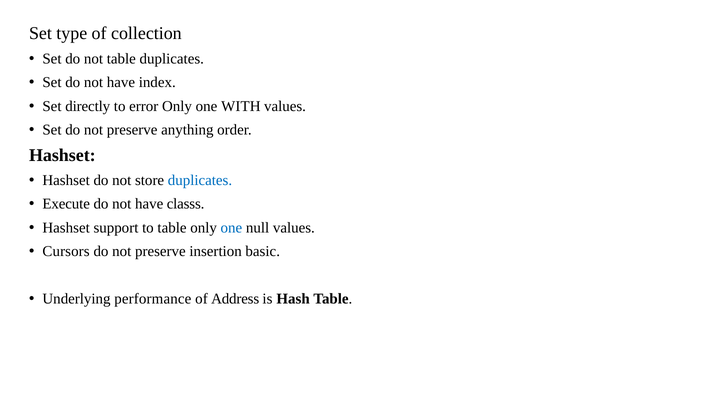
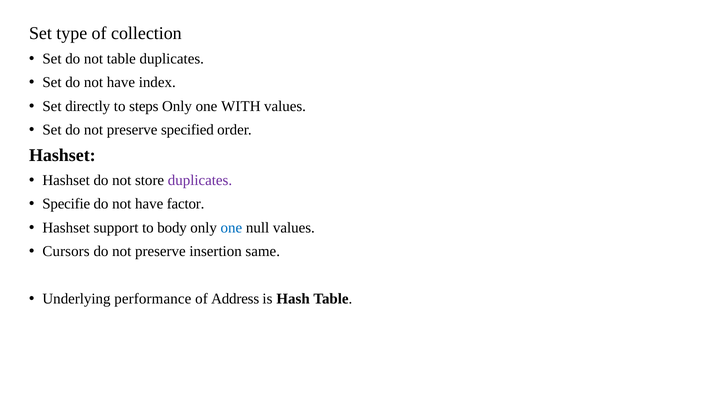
error: error -> steps
anything: anything -> specified
duplicates at (200, 180) colour: blue -> purple
Execute: Execute -> Specifie
classs: classs -> factor
to table: table -> body
basic: basic -> same
